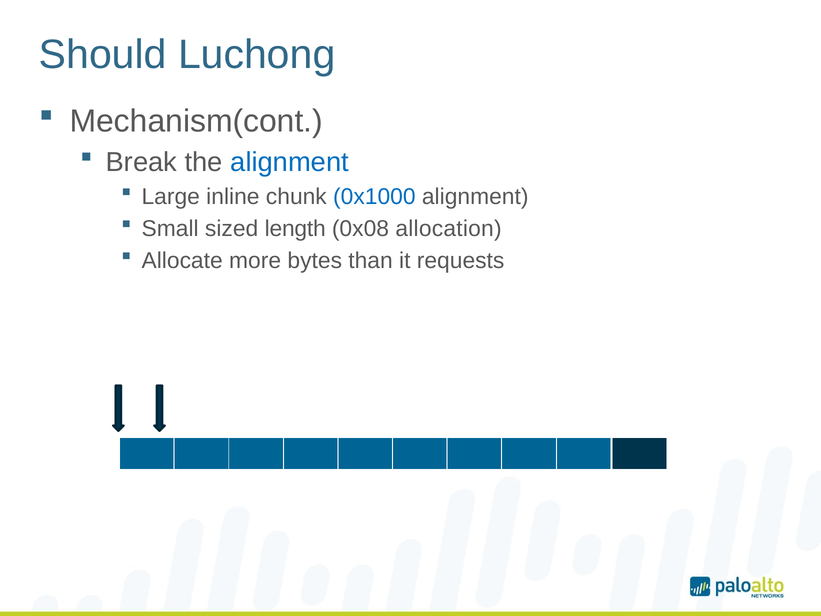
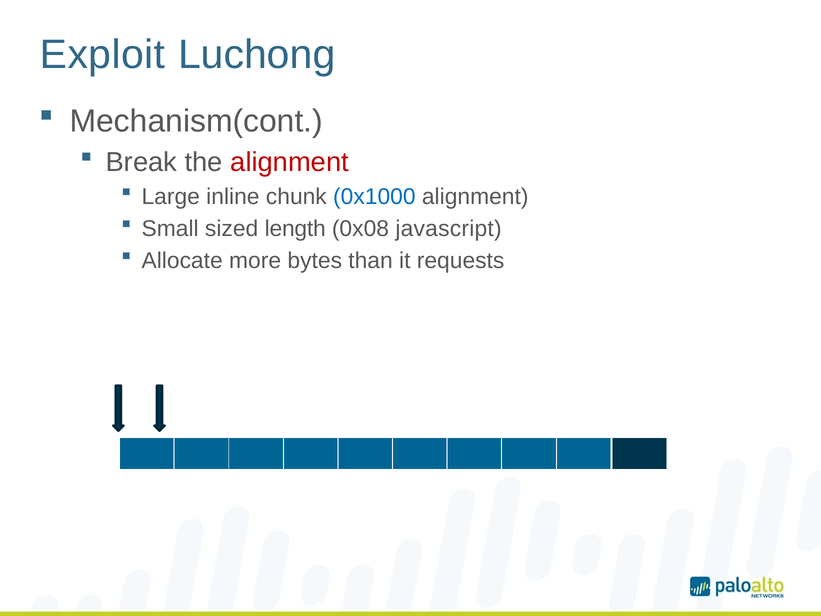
Should: Should -> Exploit
alignment at (290, 162) colour: blue -> red
allocation: allocation -> javascript
